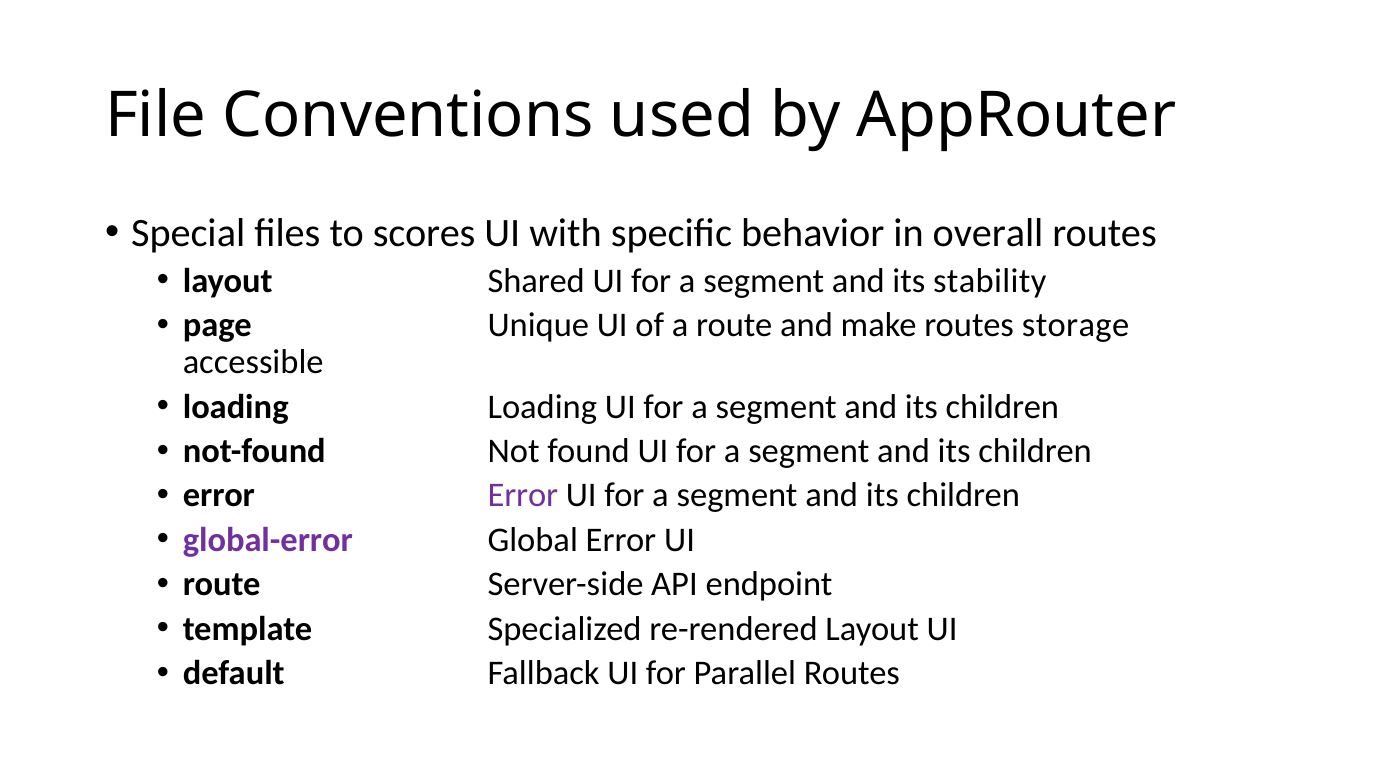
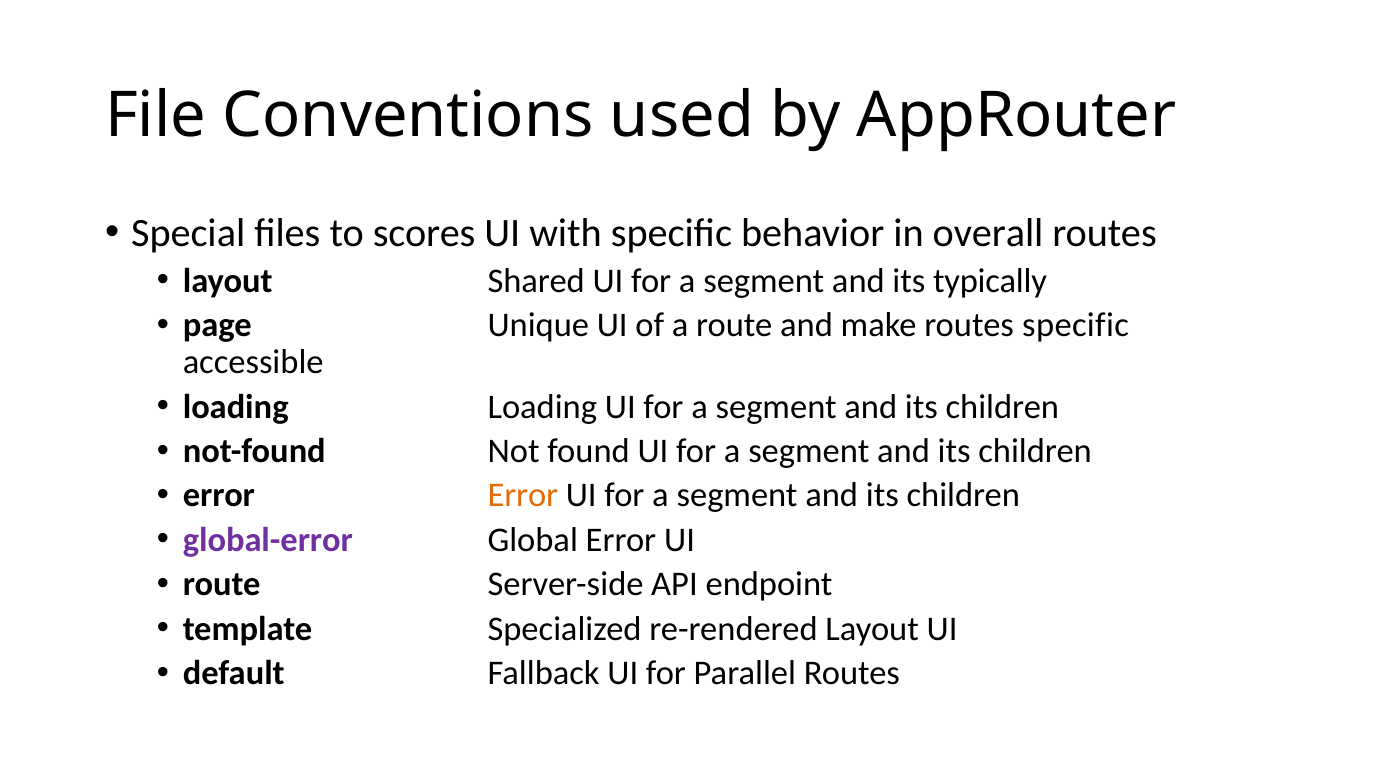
stability: stability -> typically
routes storage: storage -> specific
Error at (523, 496) colour: purple -> orange
